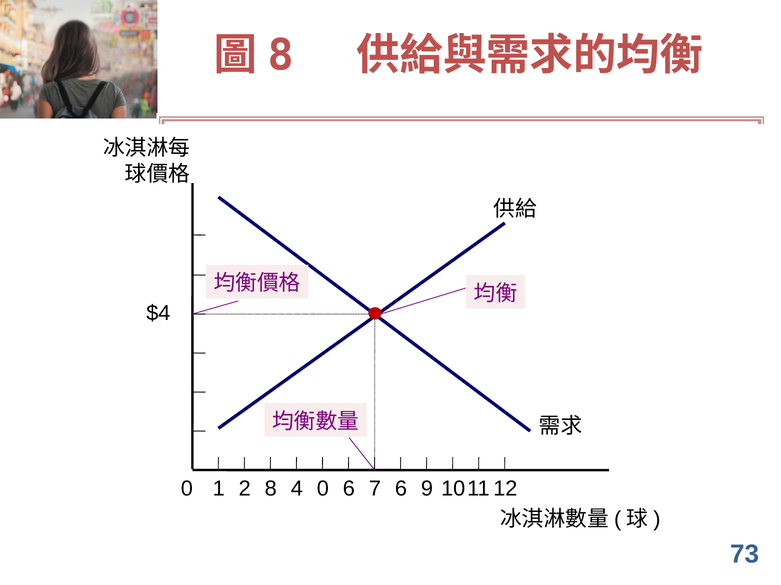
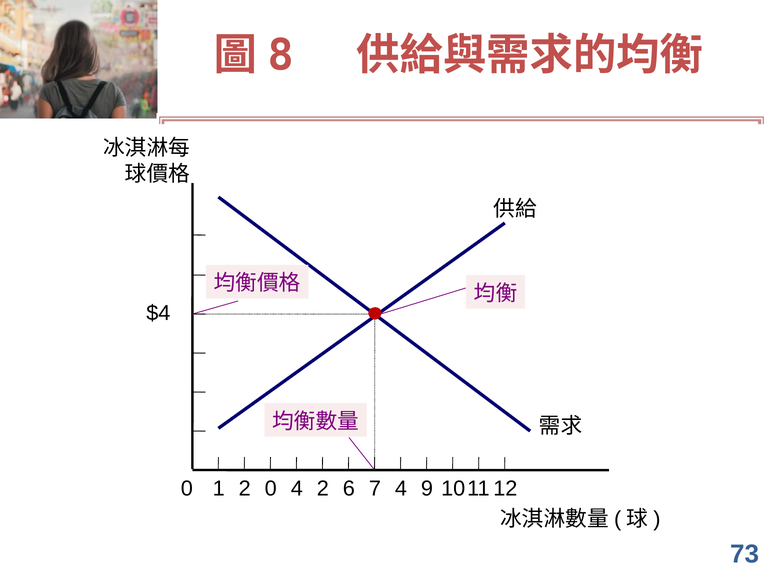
2 8: 8 -> 0
4 0: 0 -> 2
7 6: 6 -> 4
